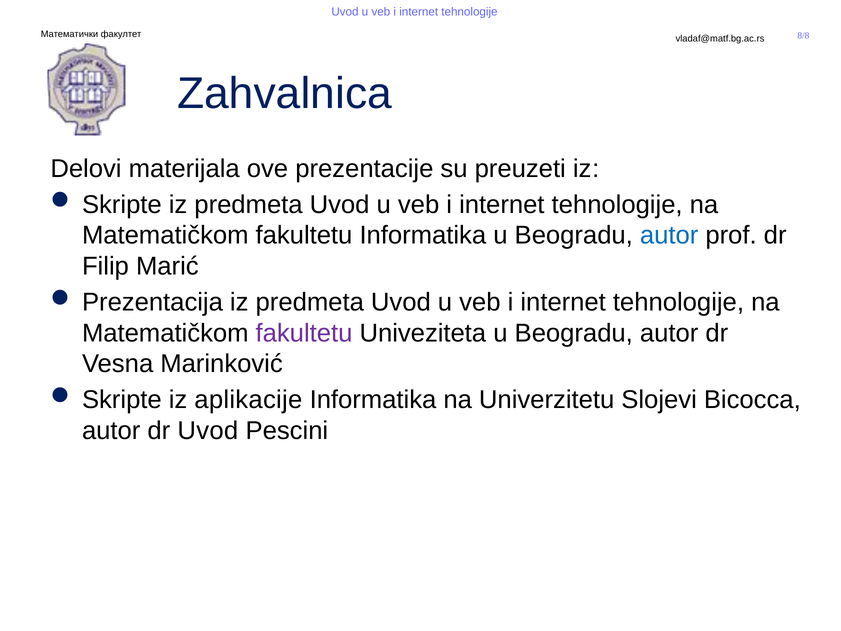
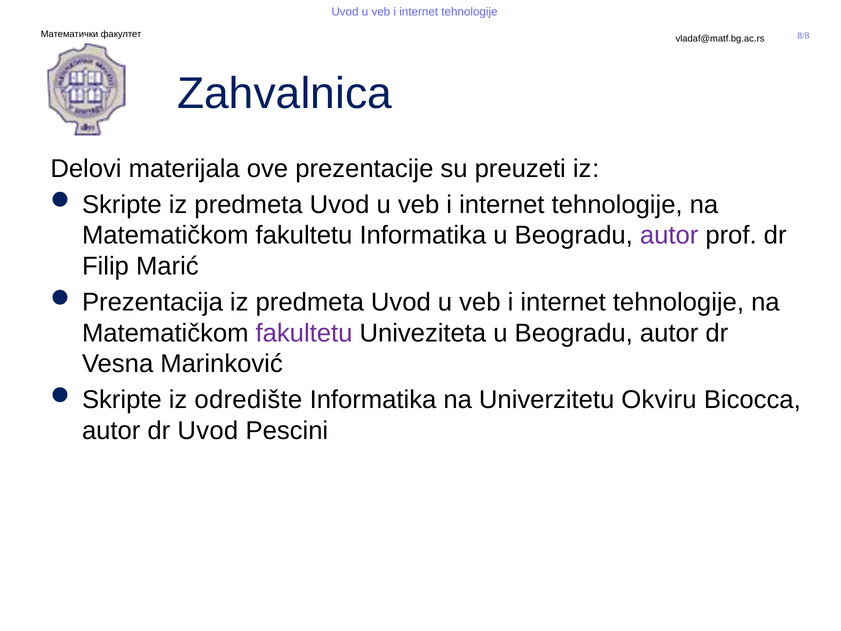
autor at (669, 235) colour: blue -> purple
aplikacije: aplikacije -> odredište
Slojevi: Slojevi -> Okviru
